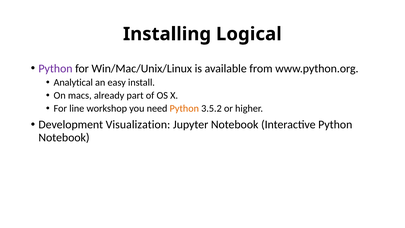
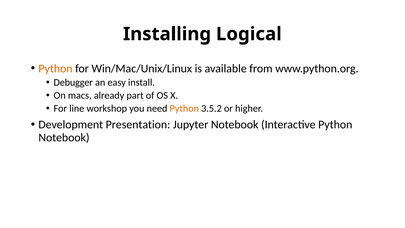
Python at (56, 68) colour: purple -> orange
Analytical: Analytical -> Debugger
Visualization: Visualization -> Presentation
